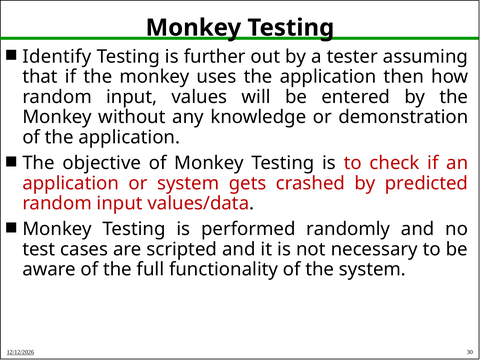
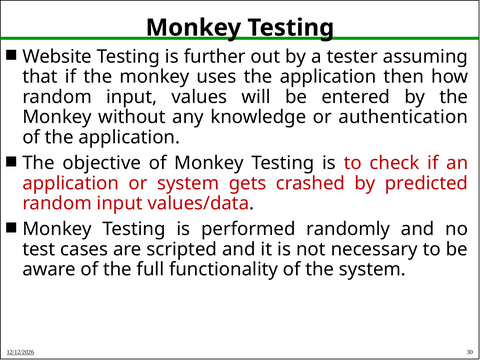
Identify: Identify -> Website
demonstration: demonstration -> authentication
